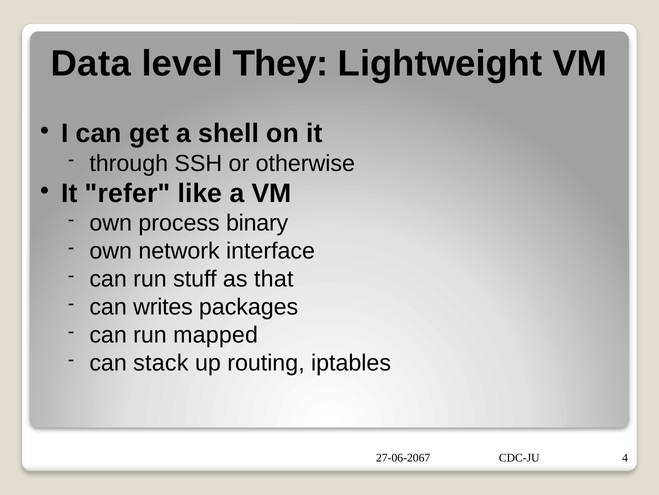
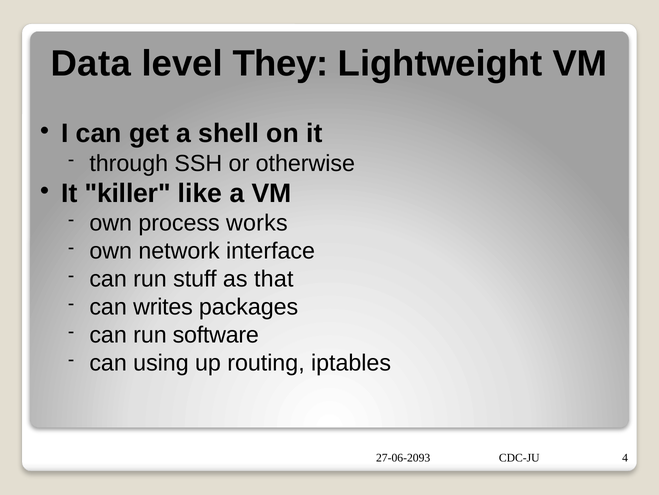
refer: refer -> killer
binary: binary -> works
mapped: mapped -> software
stack: stack -> using
27-06-2067: 27-06-2067 -> 27-06-2093
